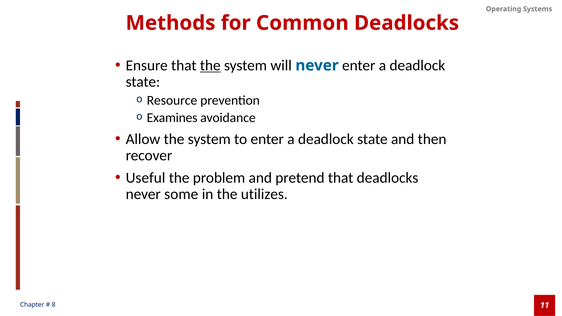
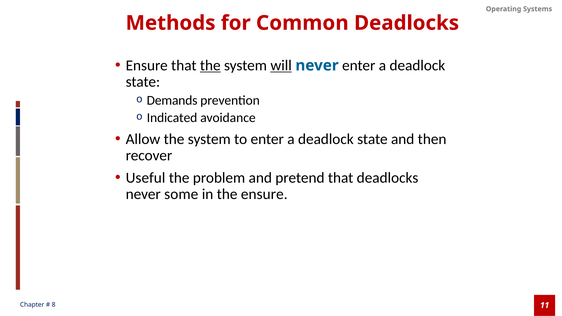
will underline: none -> present
Resource: Resource -> Demands
Examines: Examines -> Indicated
the utilizes: utilizes -> ensure
